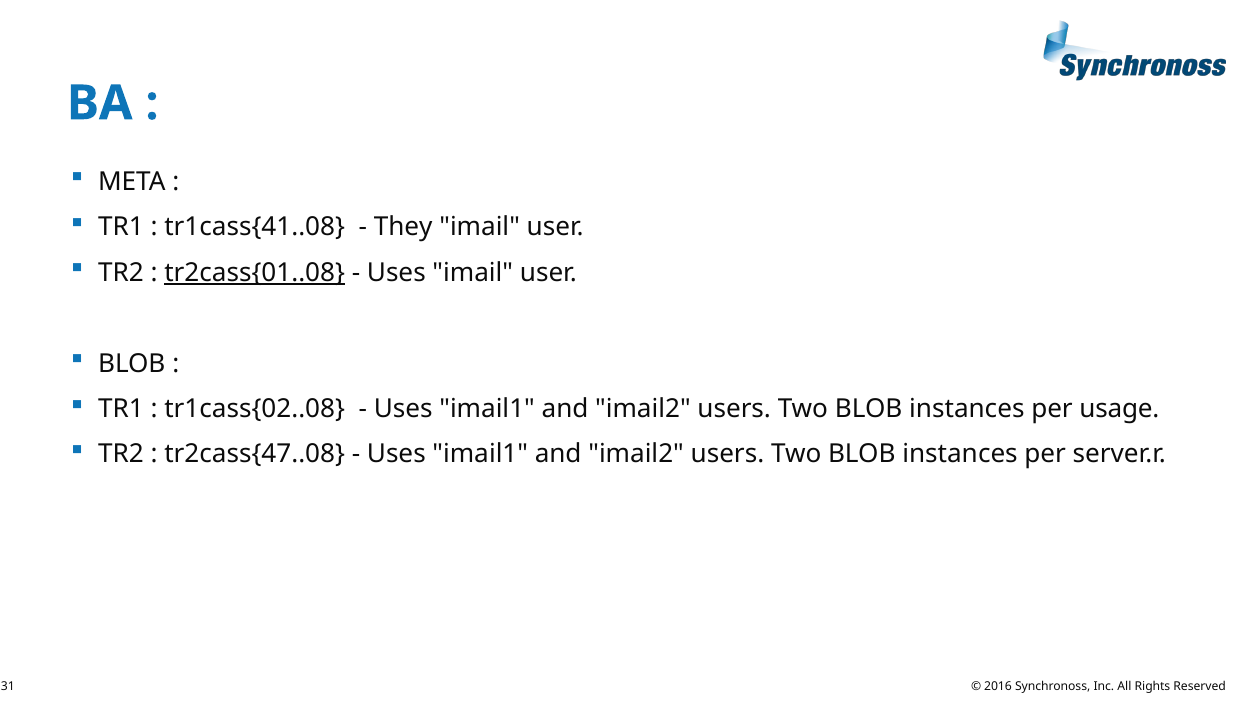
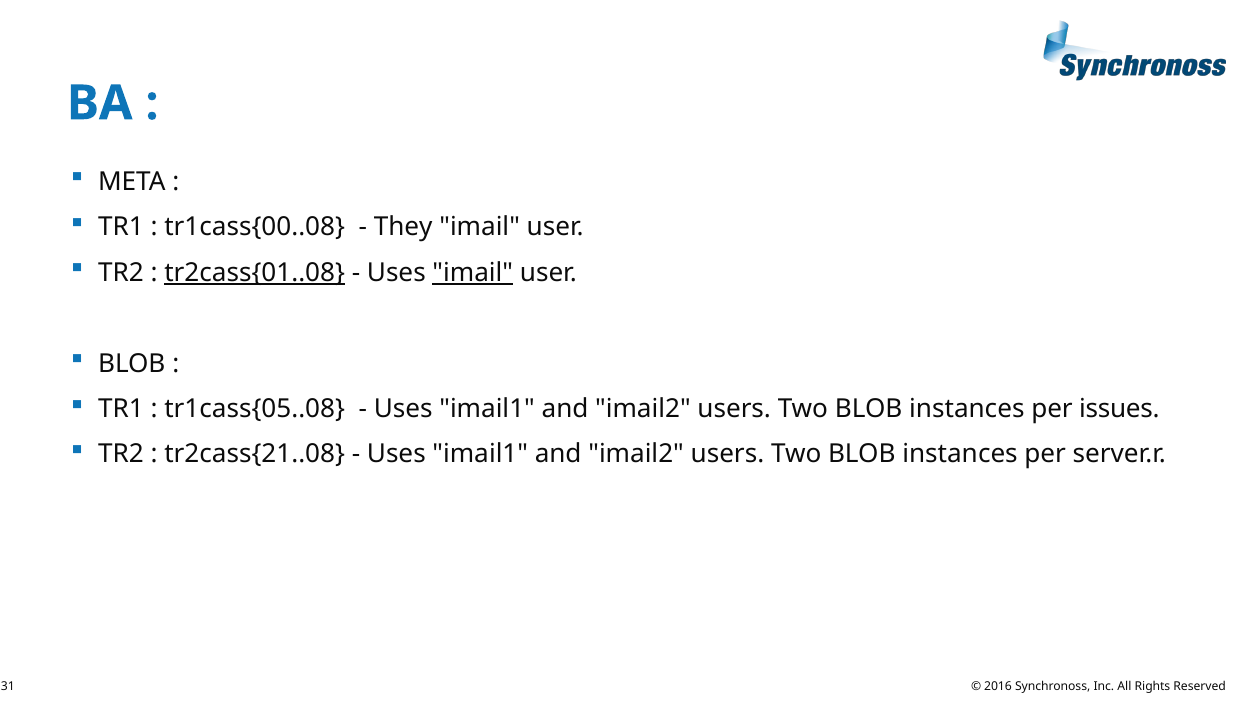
tr1cass{41..08: tr1cass{41..08 -> tr1cass{00..08
imail at (473, 273) underline: none -> present
tr1cass{02..08: tr1cass{02..08 -> tr1cass{05..08
usage: usage -> issues
tr2cass{47..08: tr2cass{47..08 -> tr2cass{21..08
